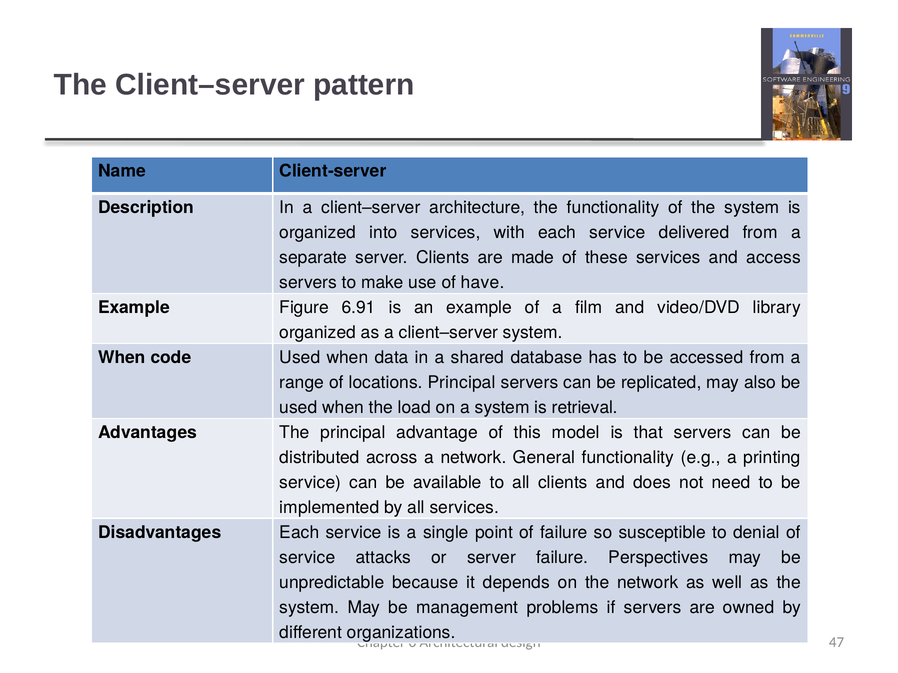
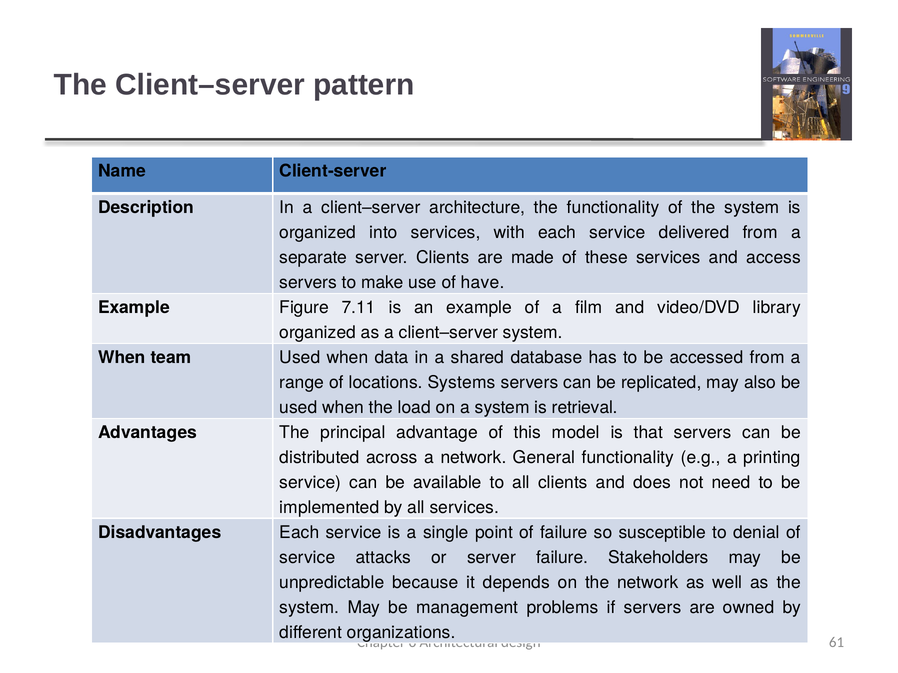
6.91: 6.91 -> 7.11
code: code -> team
locations Principal: Principal -> Systems
Perspectives: Perspectives -> Stakeholders
47: 47 -> 61
